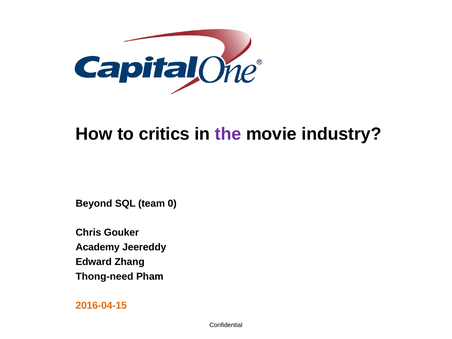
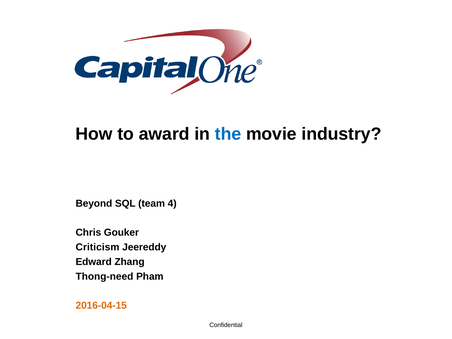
critics: critics -> award
the colour: purple -> blue
0: 0 -> 4
Academy: Academy -> Criticism
